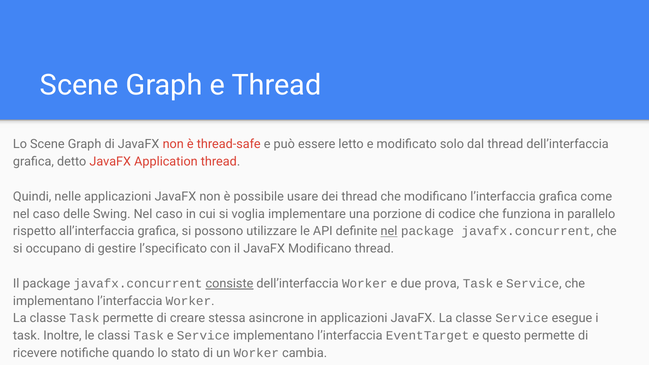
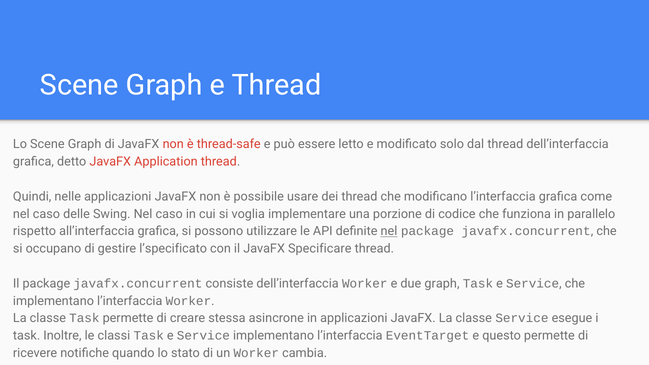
JavaFX Modificano: Modificano -> Specificare
consiste underline: present -> none
due prova: prova -> graph
